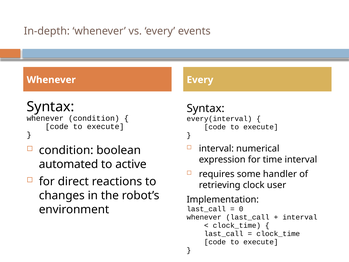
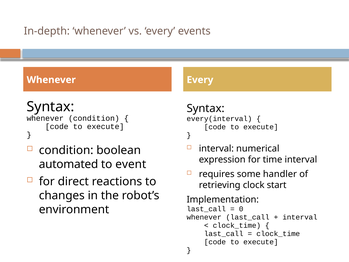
active: active -> event
user: user -> start
